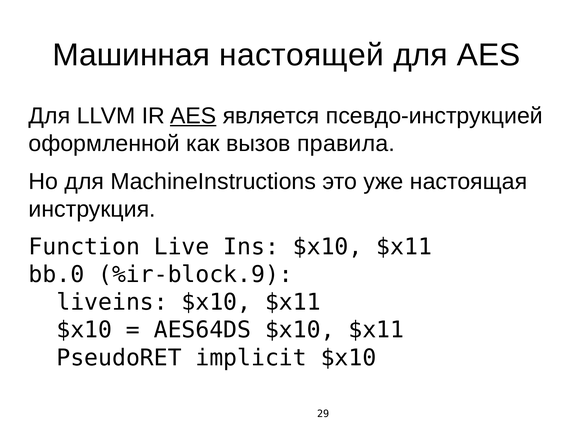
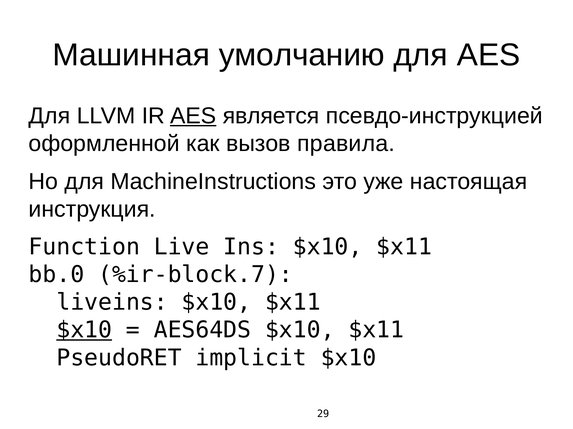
настоящей: настоящей -> умолчанию
%ir-block.9: %ir-block.9 -> %ir-block.7
$x10 at (84, 331) underline: none -> present
